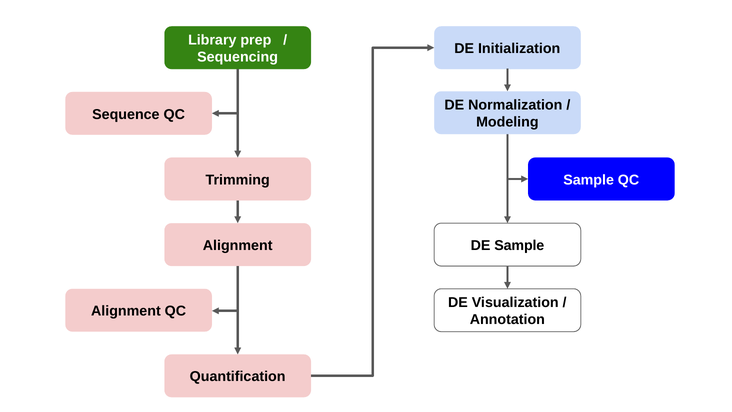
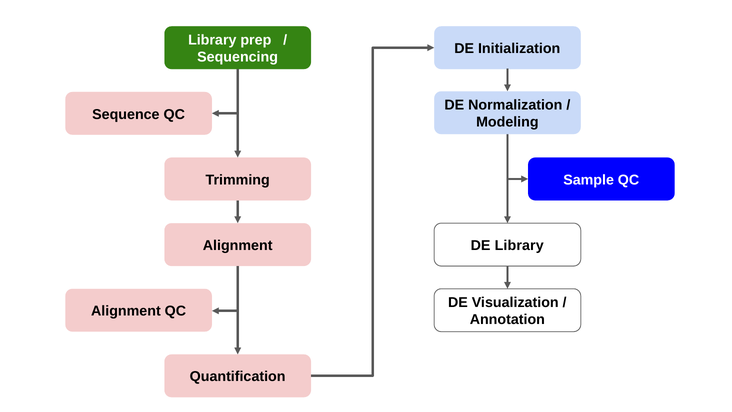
DE Sample: Sample -> Library
